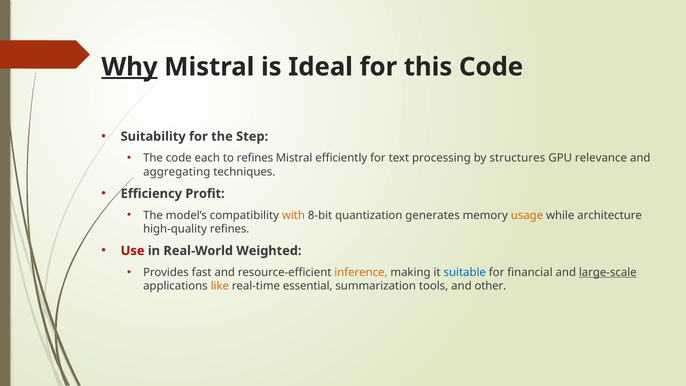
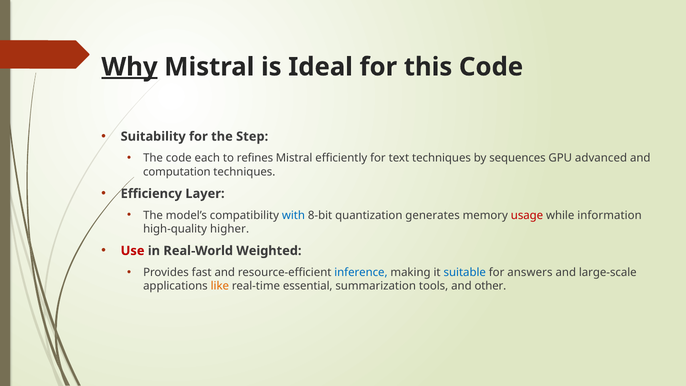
text processing: processing -> techniques
structures: structures -> sequences
relevance: relevance -> advanced
aggregating: aggregating -> computation
Profit: Profit -> Layer
with colour: orange -> blue
usage colour: orange -> red
architecture: architecture -> information
high-quality refines: refines -> higher
inference colour: orange -> blue
financial: financial -> answers
large-scale underline: present -> none
